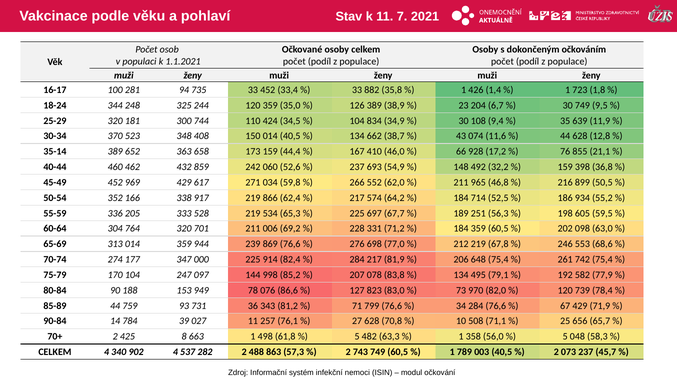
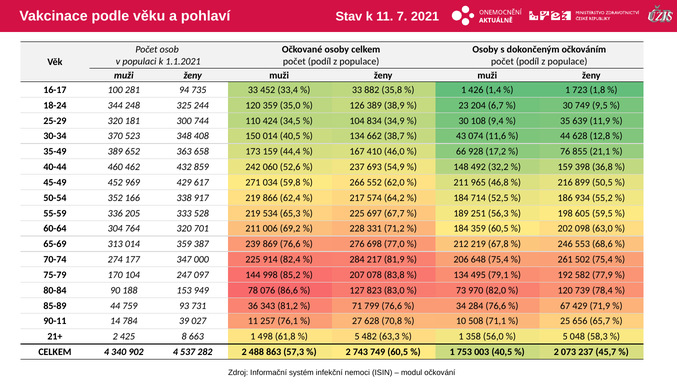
35-14: 35-14 -> 35-49
944: 944 -> 387
742: 742 -> 502
90-84: 90-84 -> 90-11
70+: 70+ -> 21+
789: 789 -> 753
